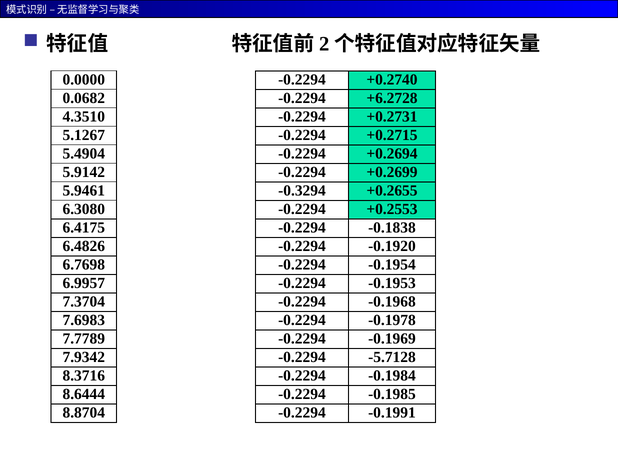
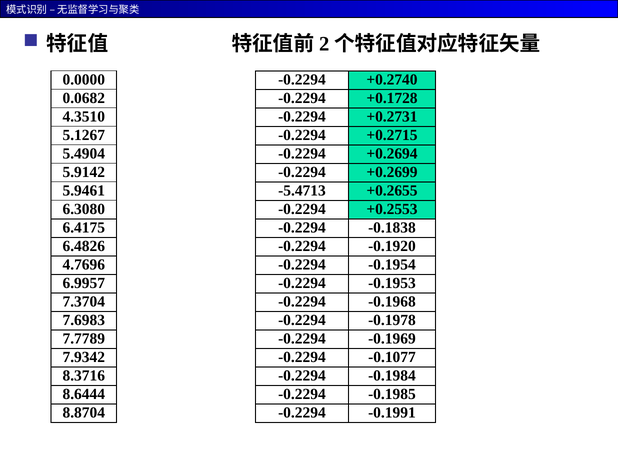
+6.2728: +6.2728 -> +0.1728
-0.3294: -0.3294 -> -5.4713
6.7698: 6.7698 -> 4.7696
-5.7128: -5.7128 -> -0.1077
